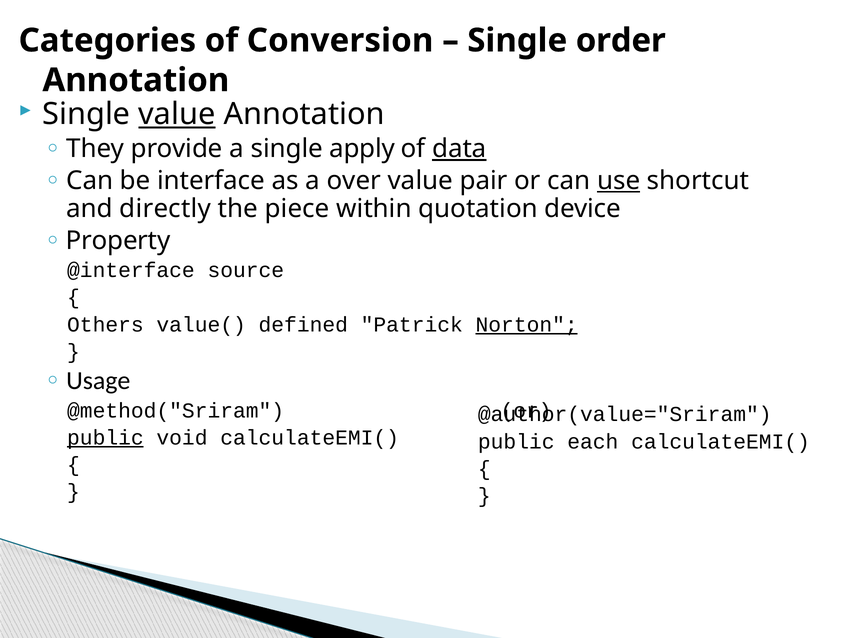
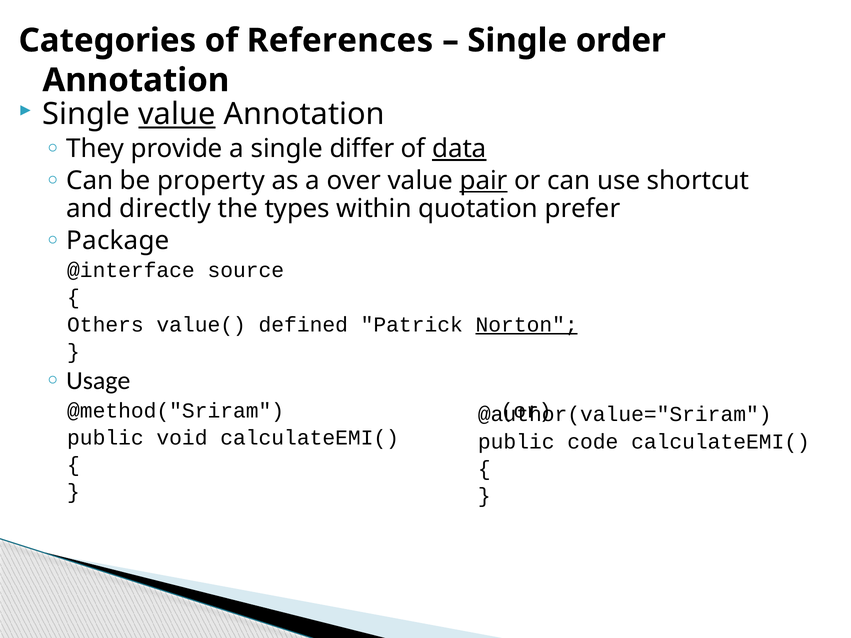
Conversion: Conversion -> References
apply: apply -> differ
interface: interface -> property
pair underline: none -> present
use underline: present -> none
piece: piece -> types
device: device -> prefer
Property: Property -> Package
public at (105, 438) underline: present -> none
each: each -> code
